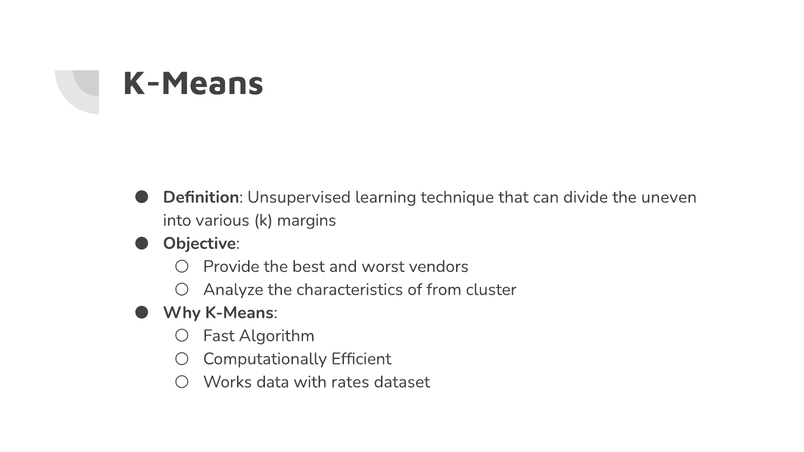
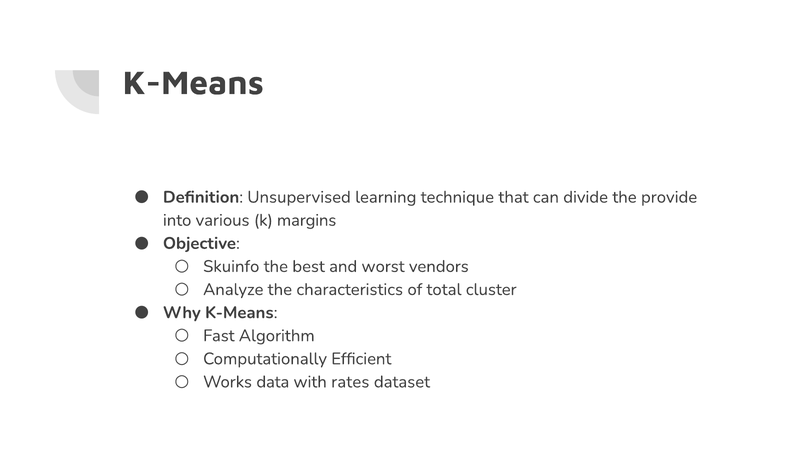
uneven: uneven -> provide
Provide: Provide -> Skuinfo
from: from -> total
